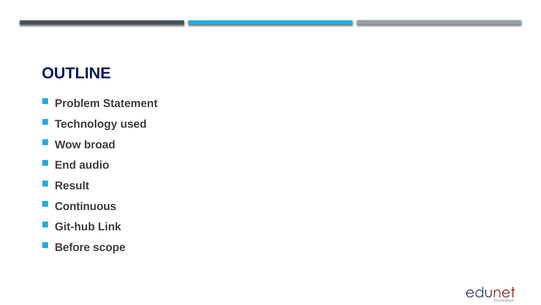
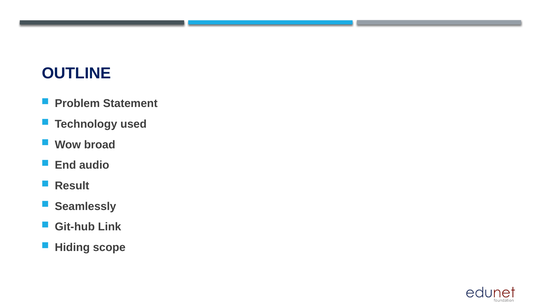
Continuous: Continuous -> Seamlessly
Before: Before -> Hiding
